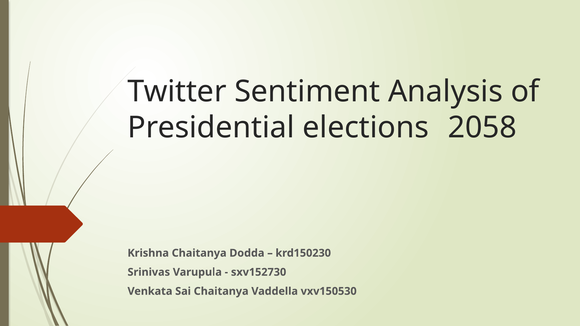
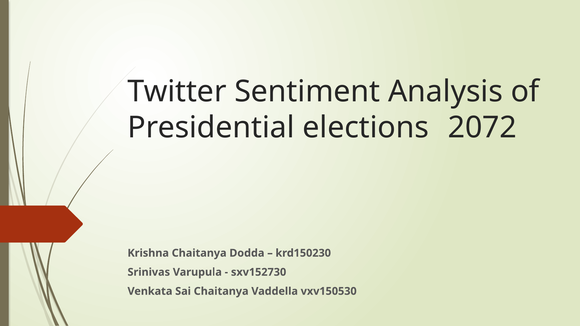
2058: 2058 -> 2072
